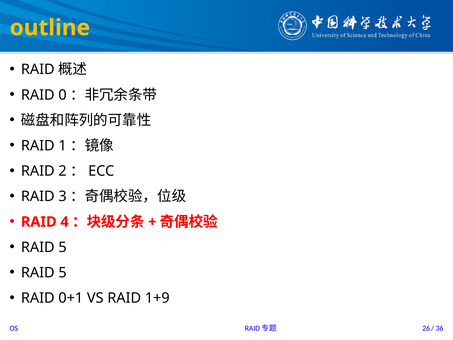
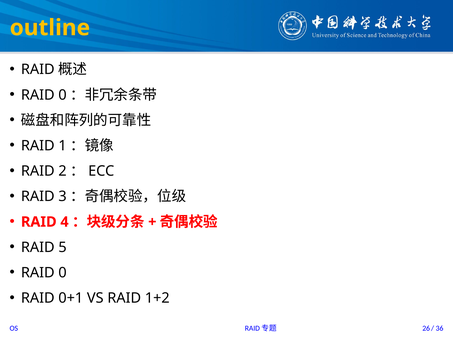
5 at (63, 273): 5 -> 0
1+9: 1+9 -> 1+2
